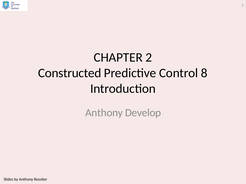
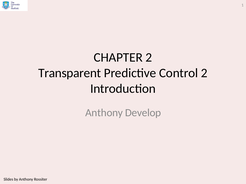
Constructed: Constructed -> Transparent
Control 8: 8 -> 2
